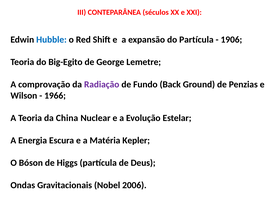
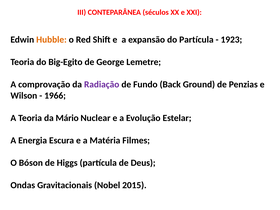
Hubble colour: blue -> orange
1906: 1906 -> 1923
China: China -> Mário
Kepler: Kepler -> Filmes
2006: 2006 -> 2015
